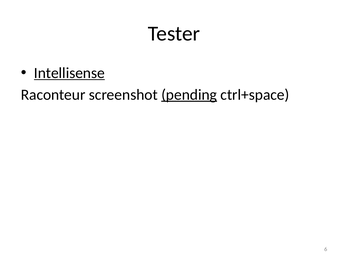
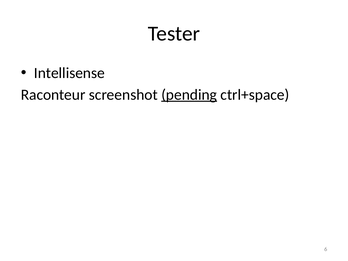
Intellisense underline: present -> none
